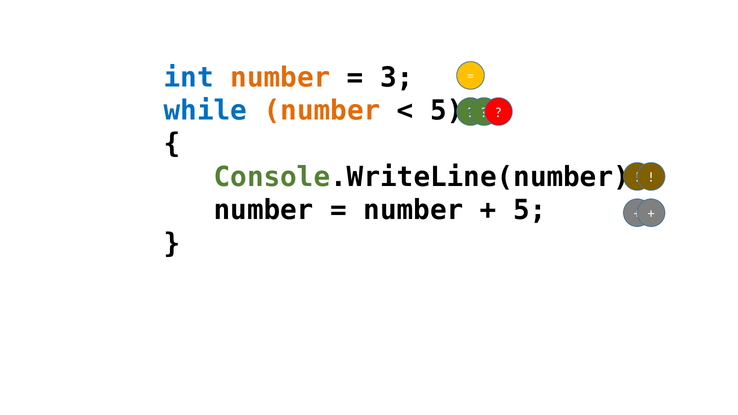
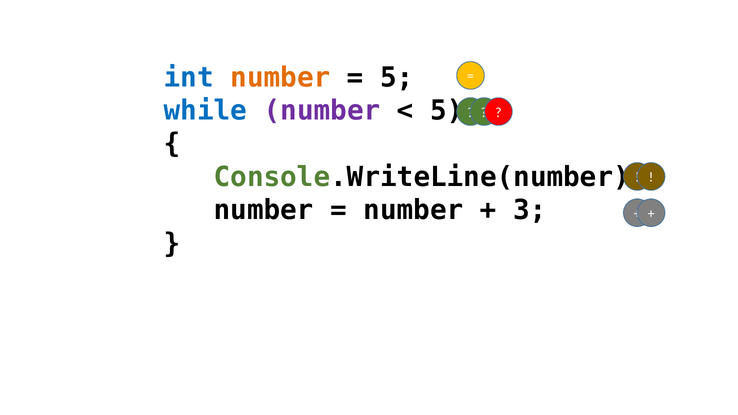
3 at (397, 77): 3 -> 5
number at (322, 111) colour: orange -> purple
5 at (530, 210): 5 -> 3
